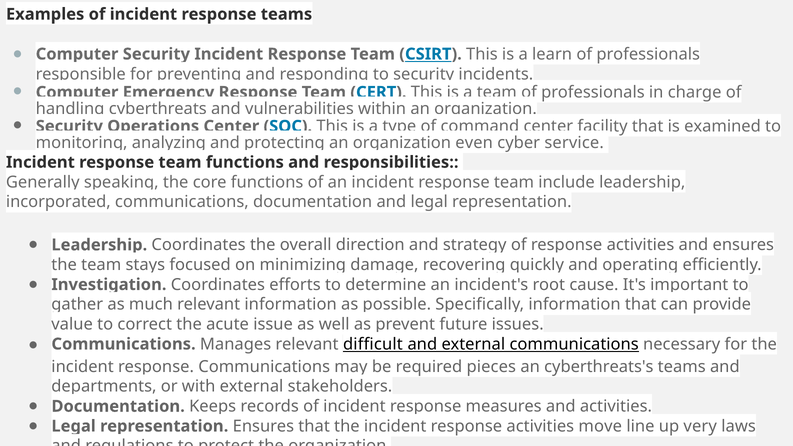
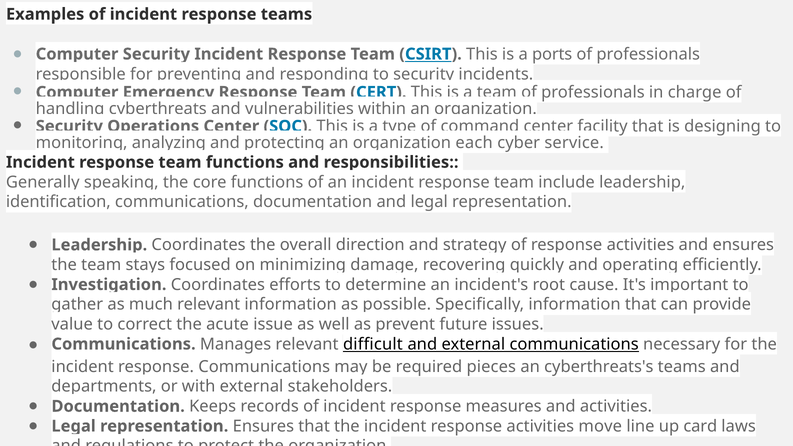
learn: learn -> ports
examined: examined -> designing
even: even -> each
incorporated: incorporated -> identification
very: very -> card
